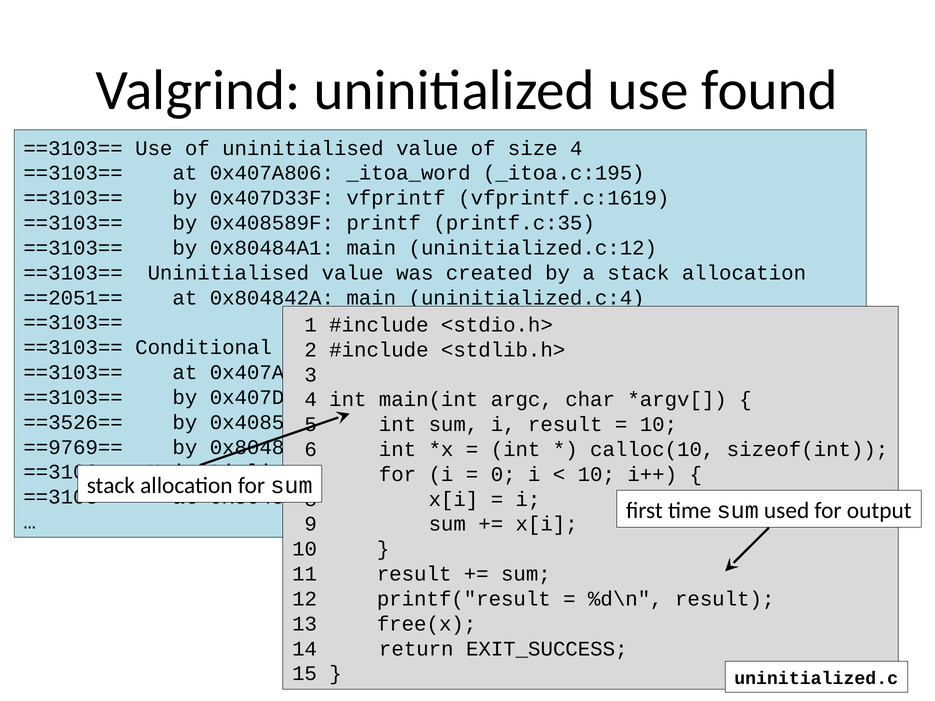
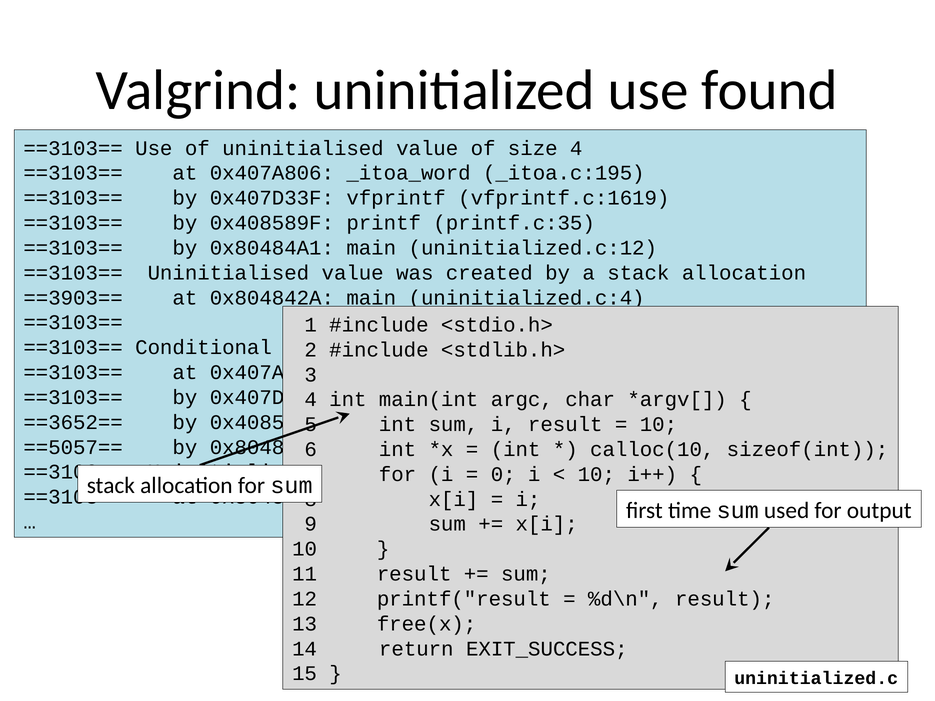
==2051==: ==2051== -> ==3903==
==3526==: ==3526== -> ==3652==
==9769==: ==9769== -> ==5057==
